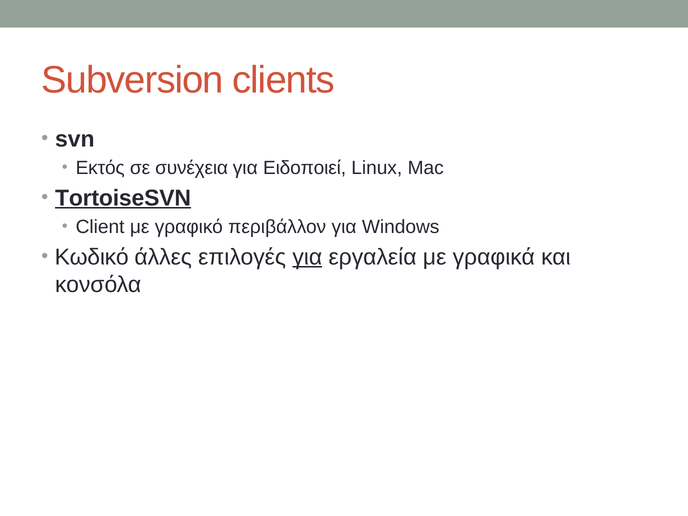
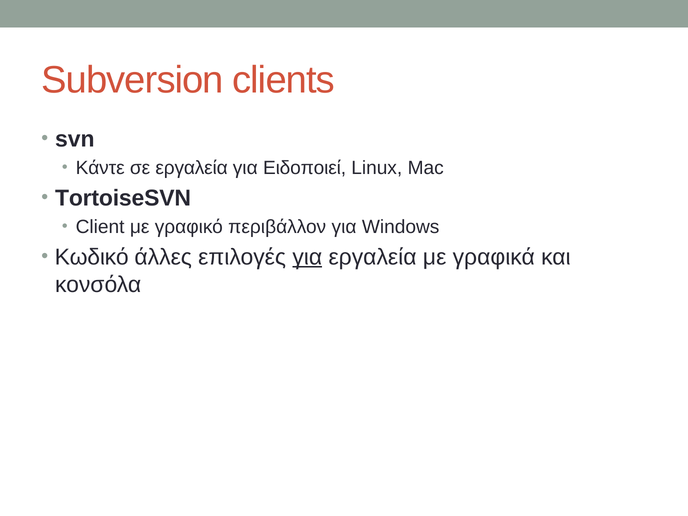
Εκτός: Εκτός -> Κάντε
σε συνέχεια: συνέχεια -> εργαλεία
TortoiseSVN underline: present -> none
